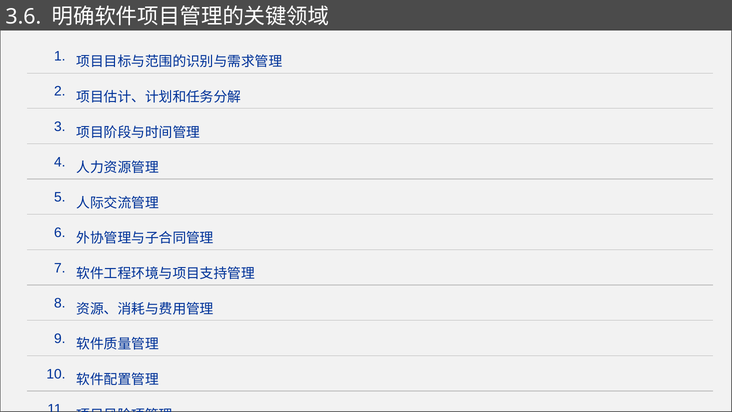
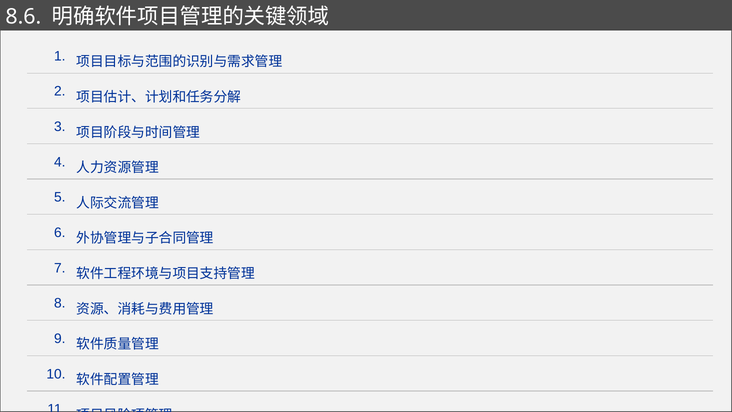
3.6: 3.6 -> 8.6
